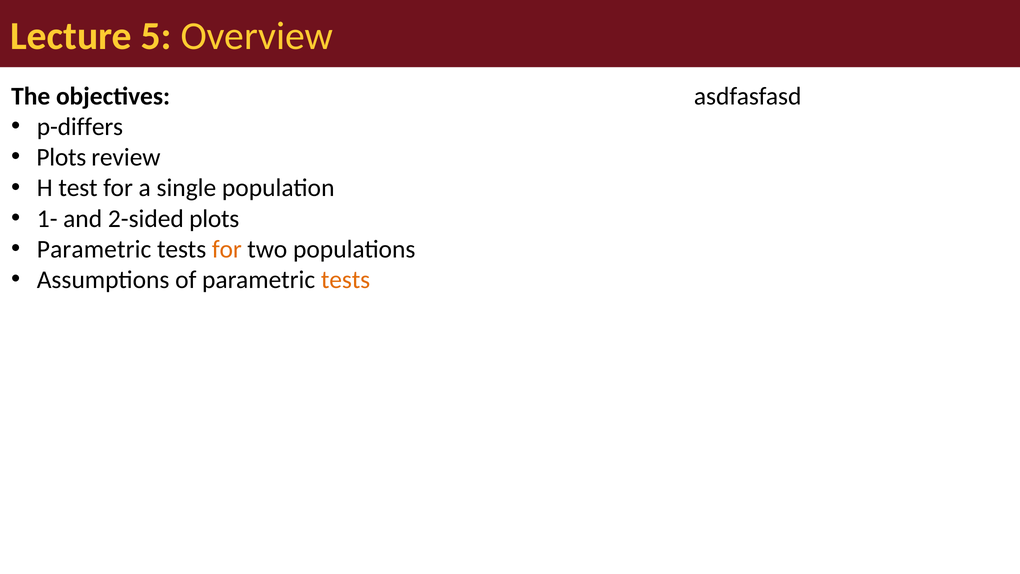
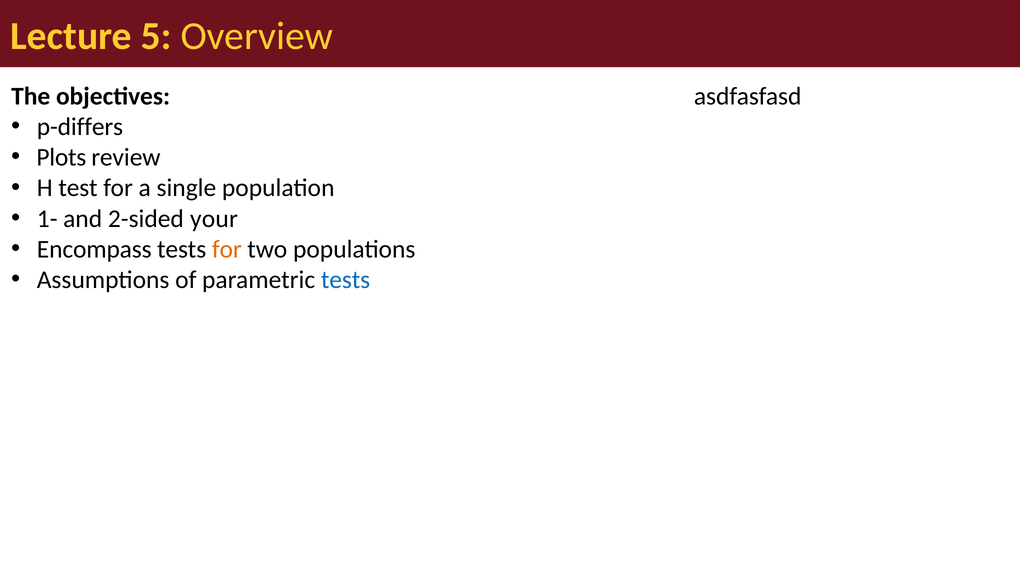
2-sided plots: plots -> your
Parametric at (94, 249): Parametric -> Encompass
tests at (346, 280) colour: orange -> blue
